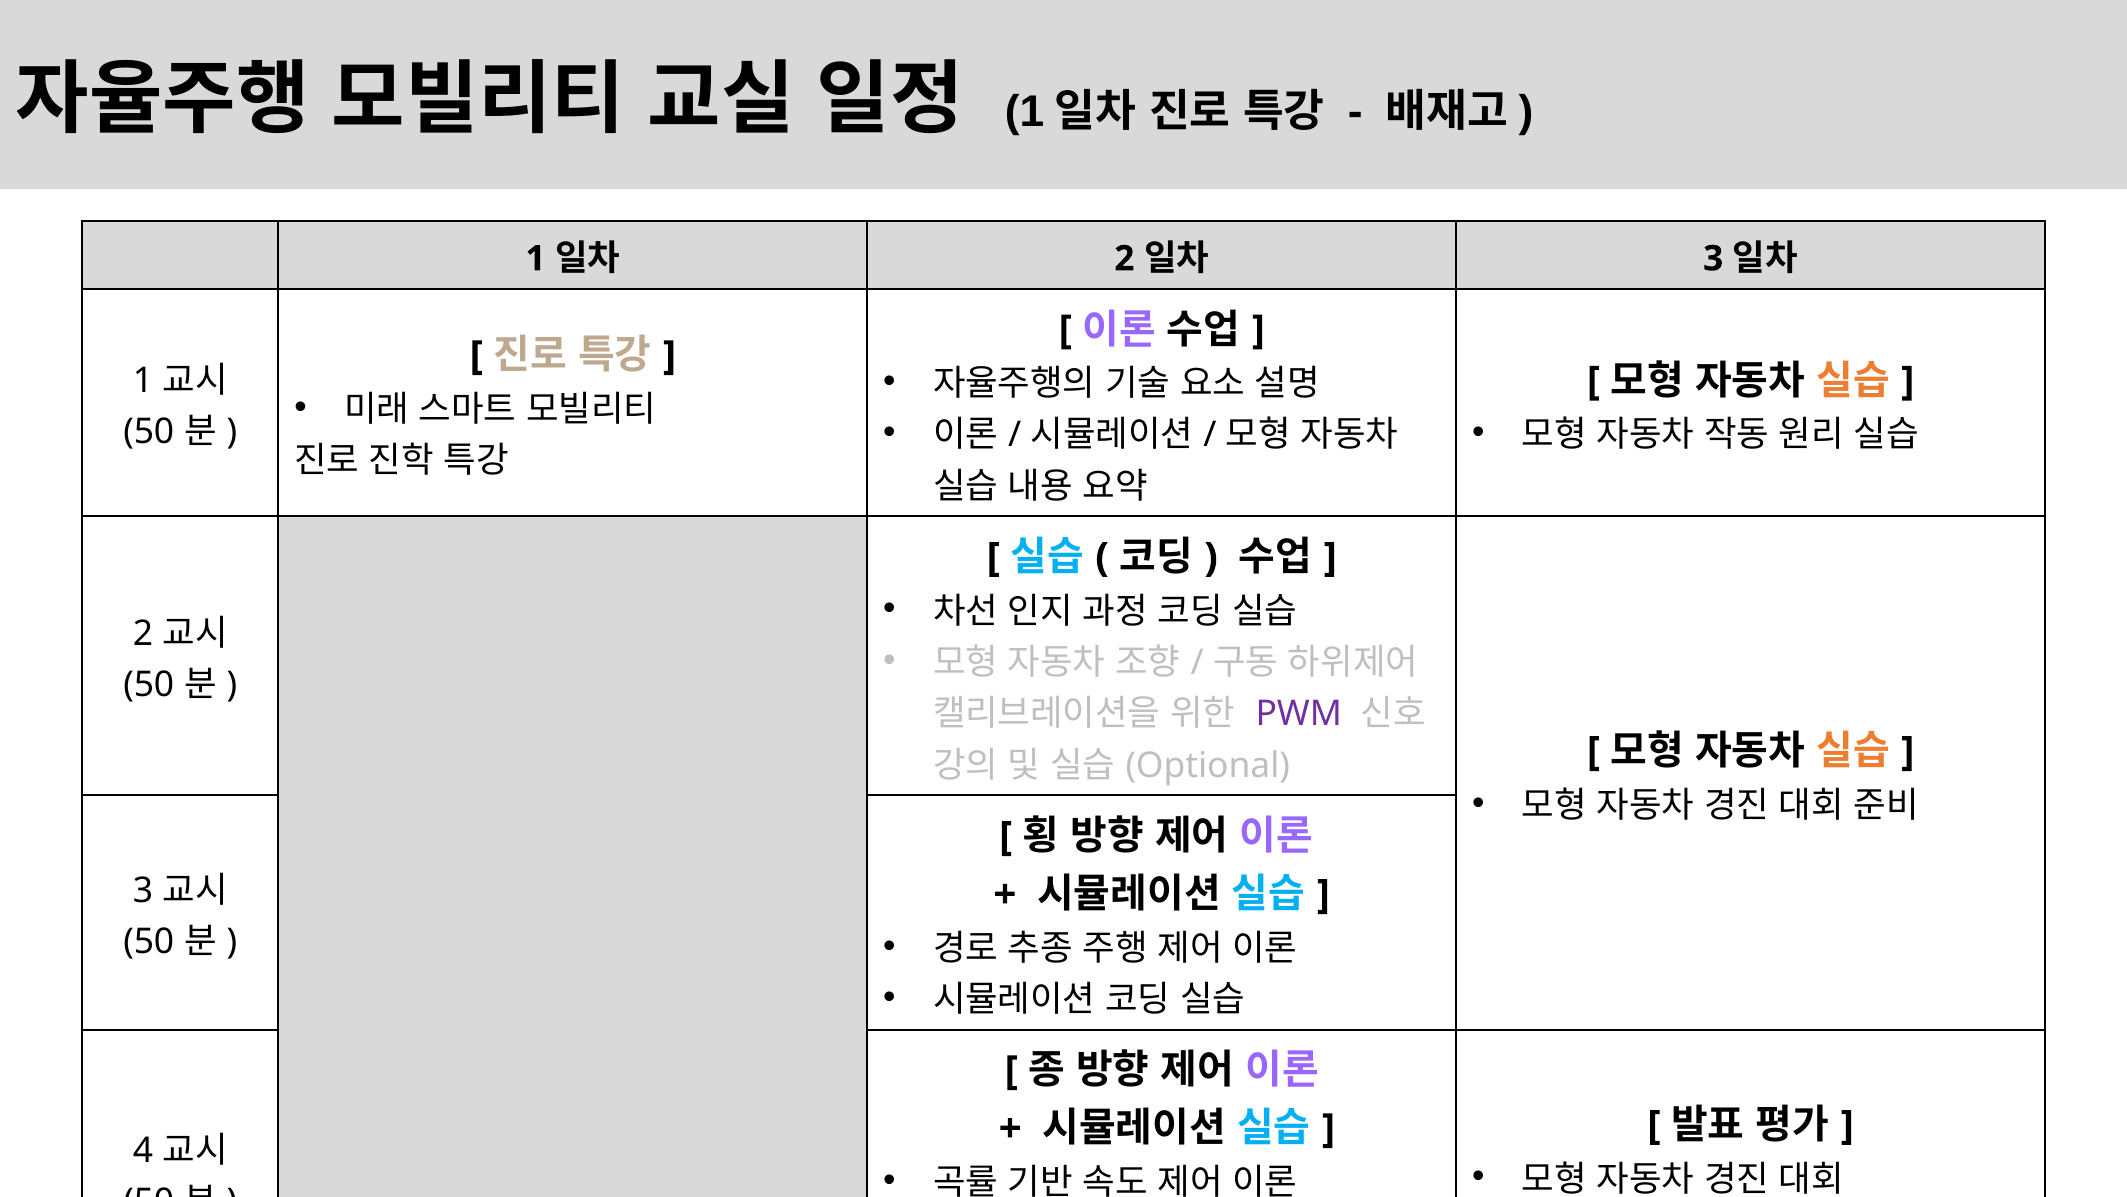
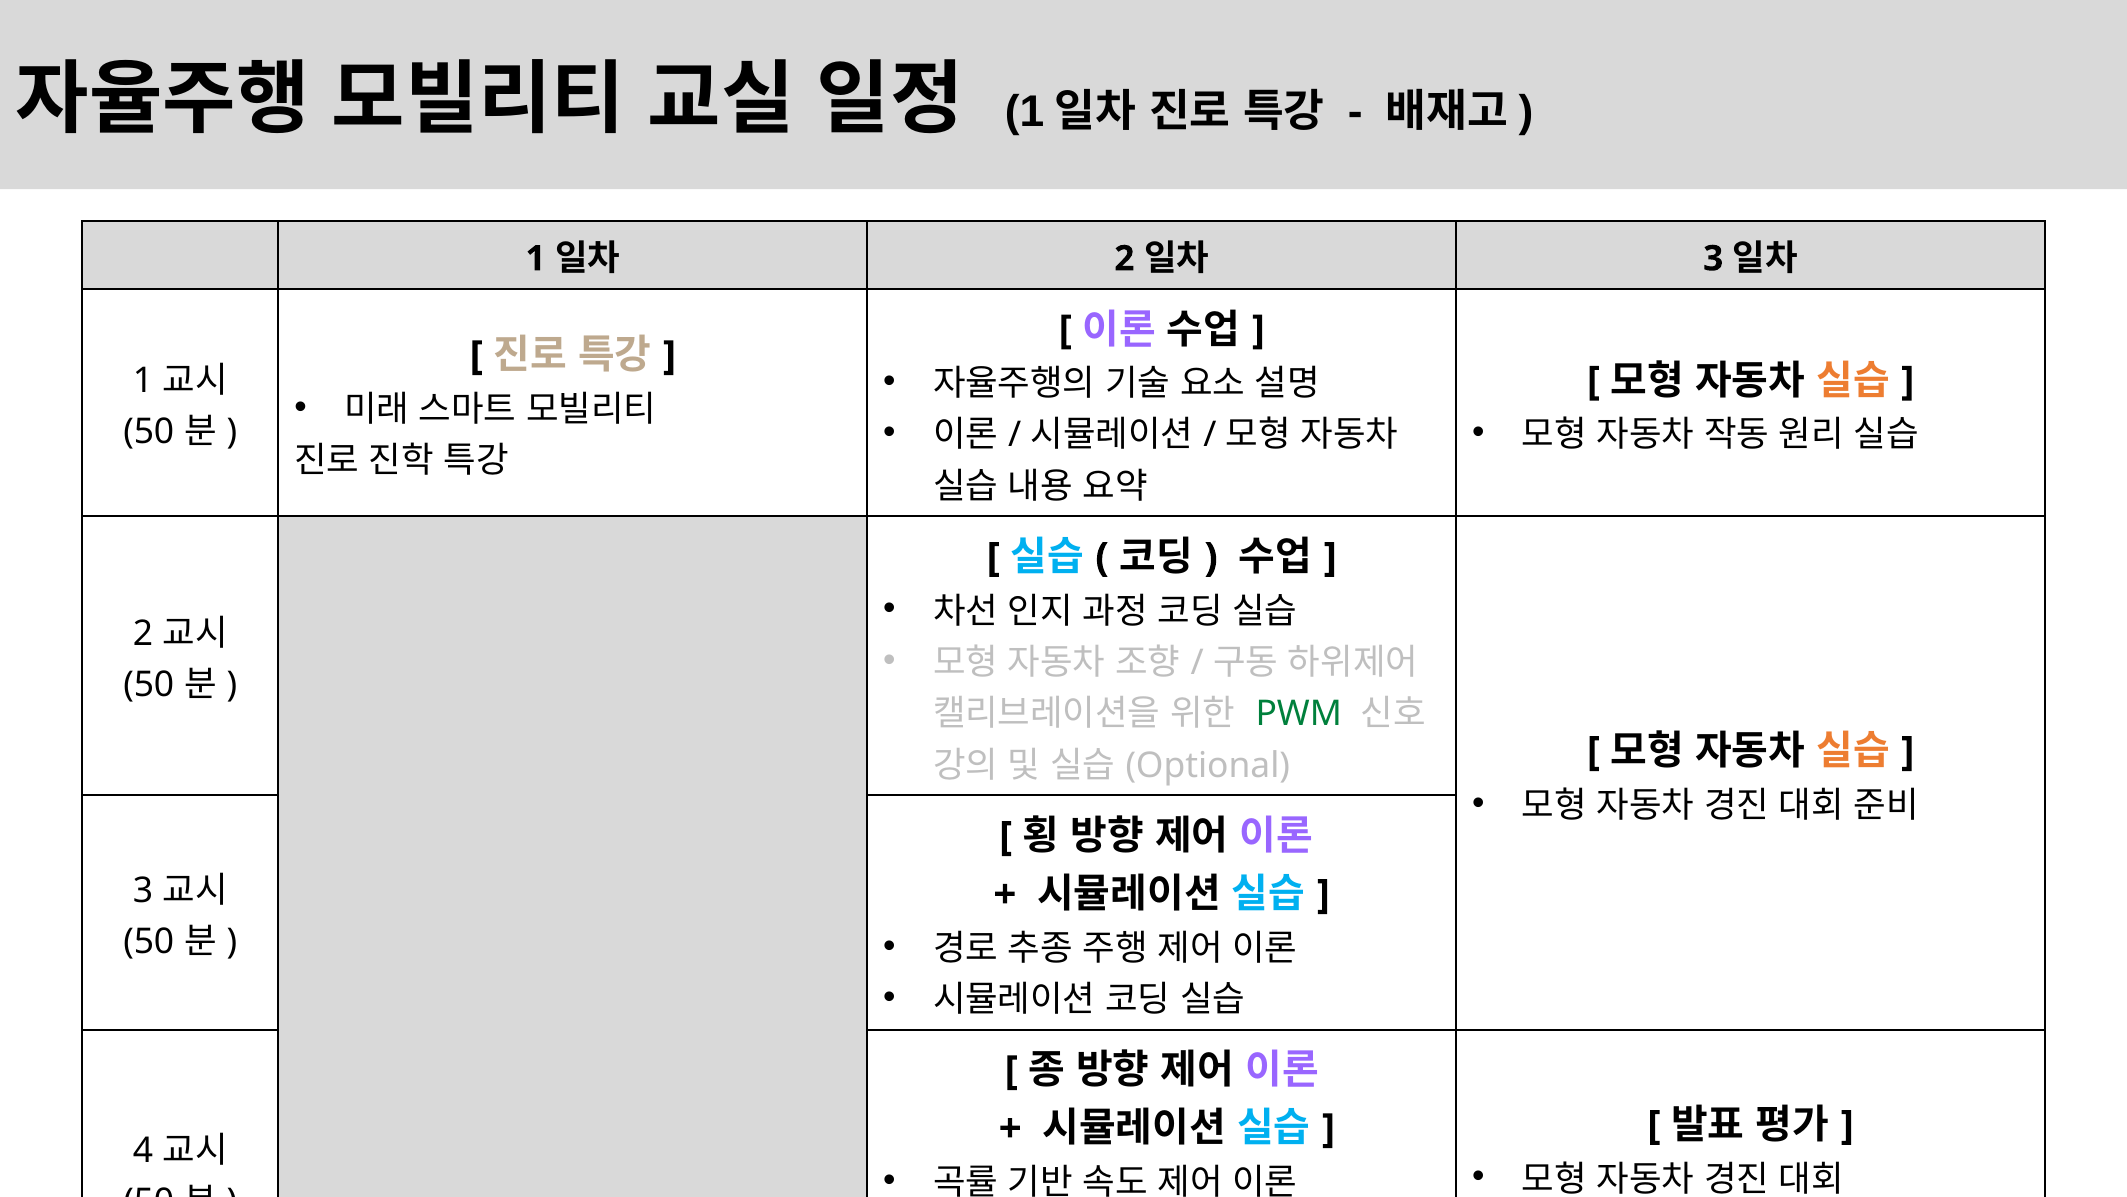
PWM colour: purple -> green
